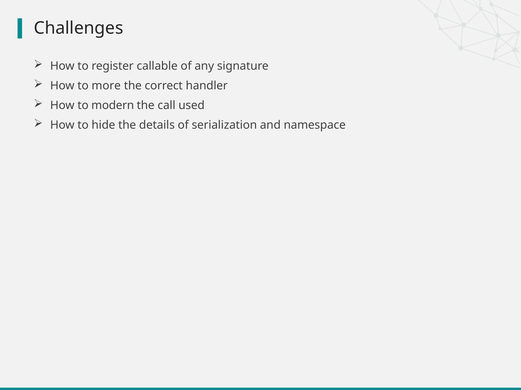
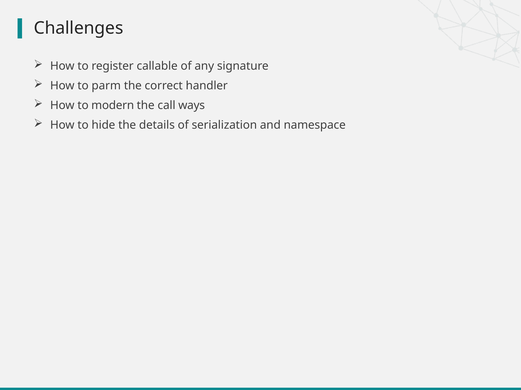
more: more -> parm
used: used -> ways
